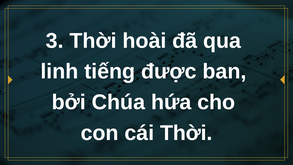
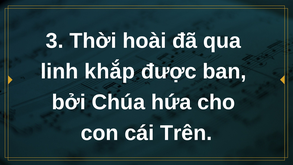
tiếng: tiếng -> khắp
cái Thời: Thời -> Trên
